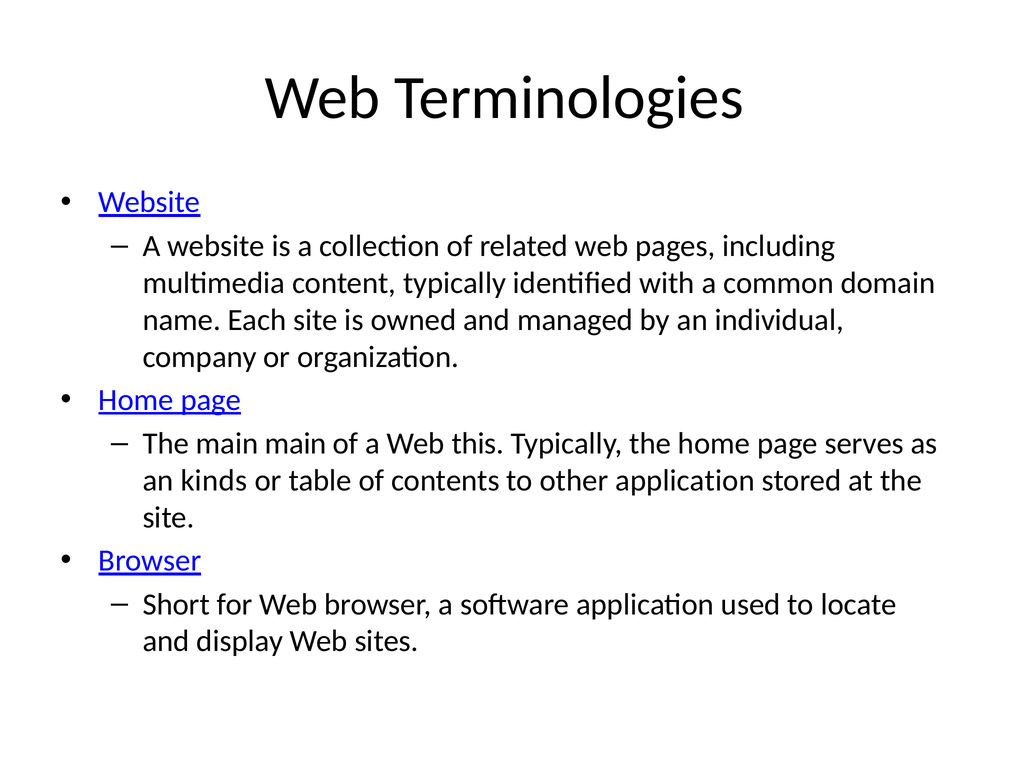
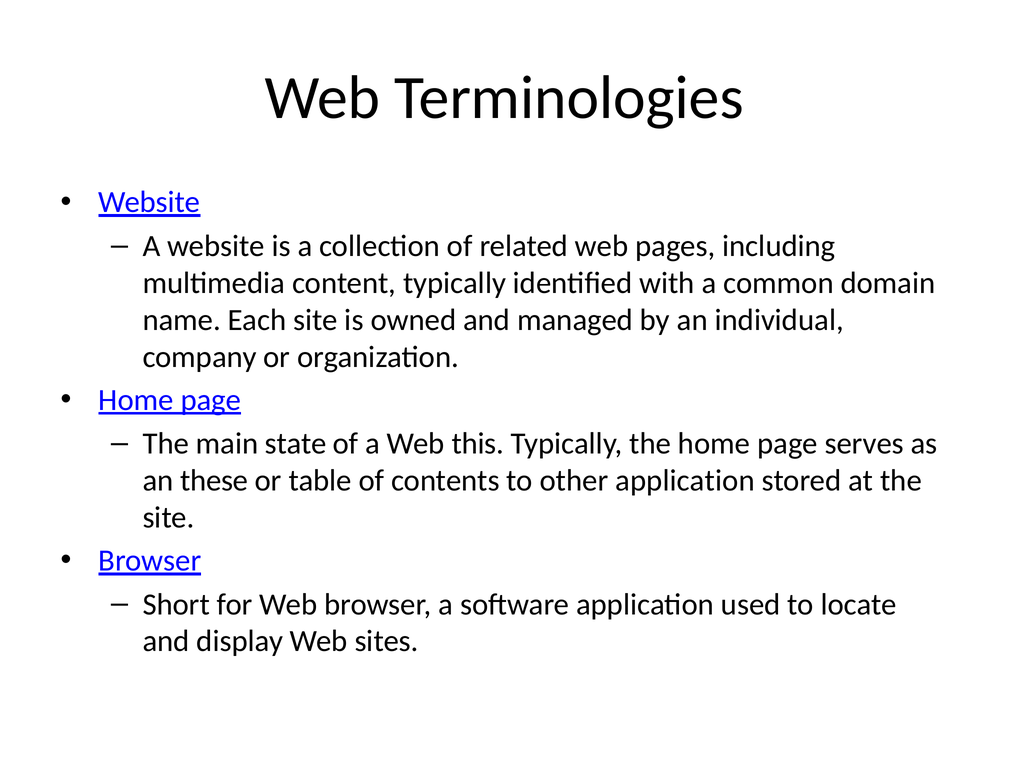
main main: main -> state
kinds: kinds -> these
